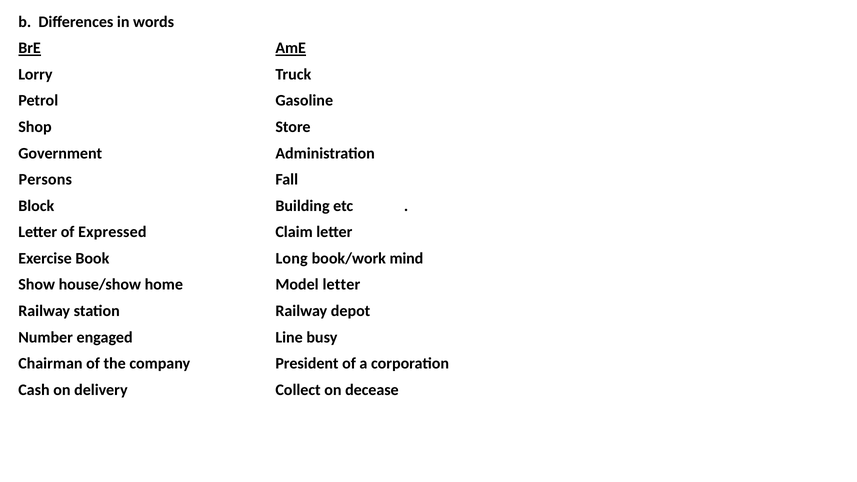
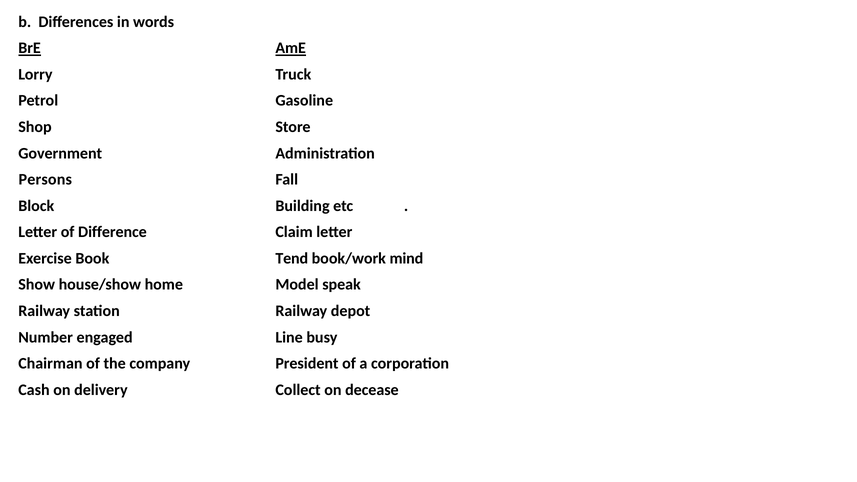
Expressed: Expressed -> Difference
Long: Long -> Tend
Model letter: letter -> speak
